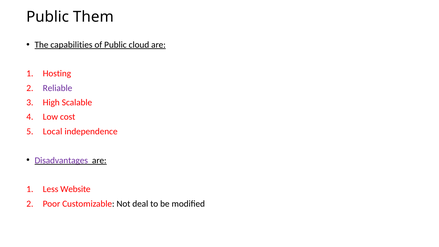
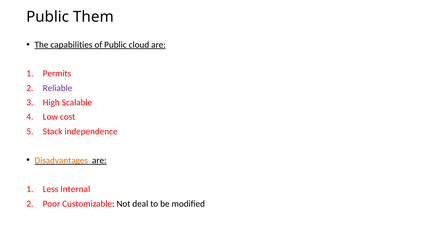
Hosting: Hosting -> Permits
Local: Local -> Stack
Disadvantages colour: purple -> orange
Website: Website -> Internal
